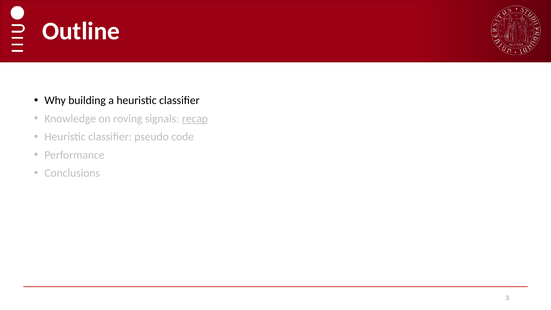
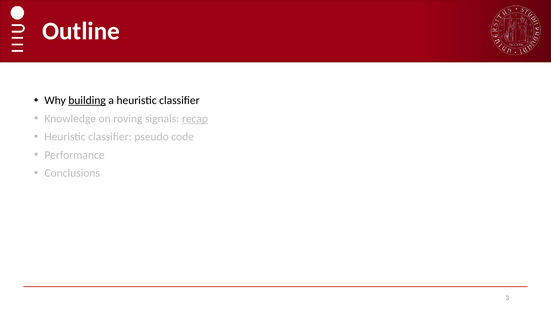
building underline: none -> present
